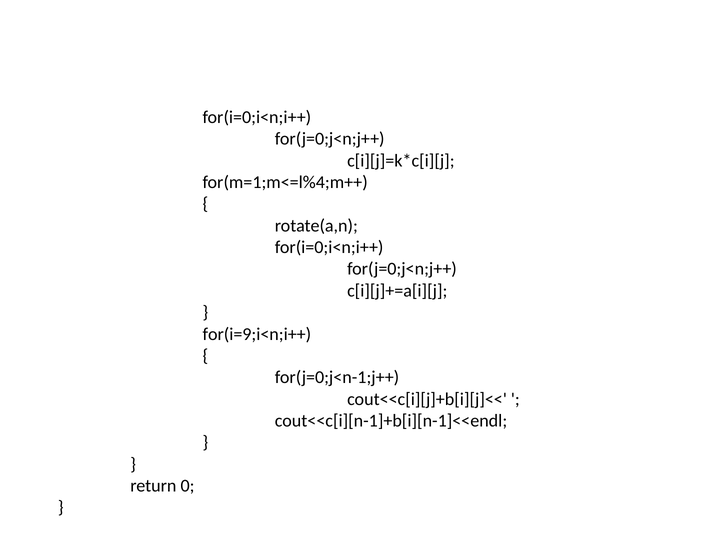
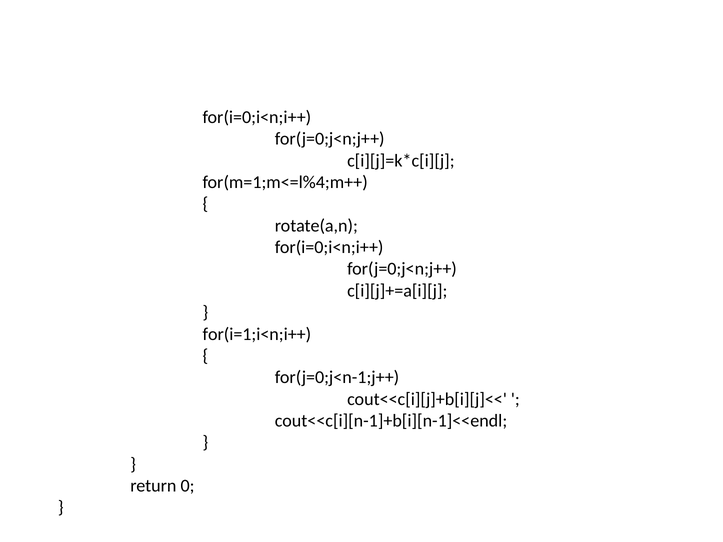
for(i=9;i<n;i++: for(i=9;i<n;i++ -> for(i=1;i<n;i++
